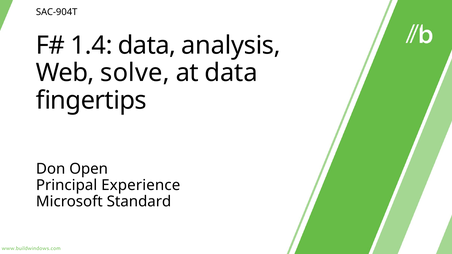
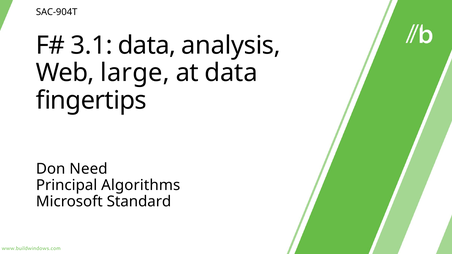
1.4: 1.4 -> 3.1
solve: solve -> large
Open: Open -> Need
Experience: Experience -> Algorithms
